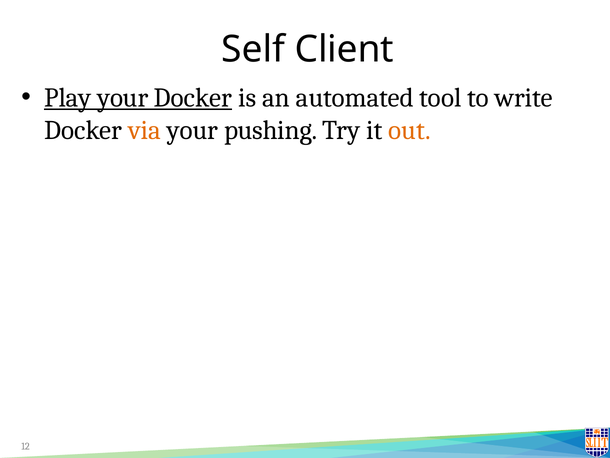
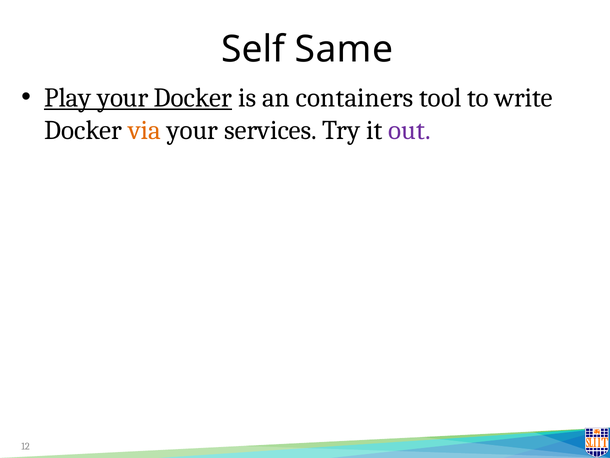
Client: Client -> Same
automated: automated -> containers
pushing: pushing -> services
out colour: orange -> purple
